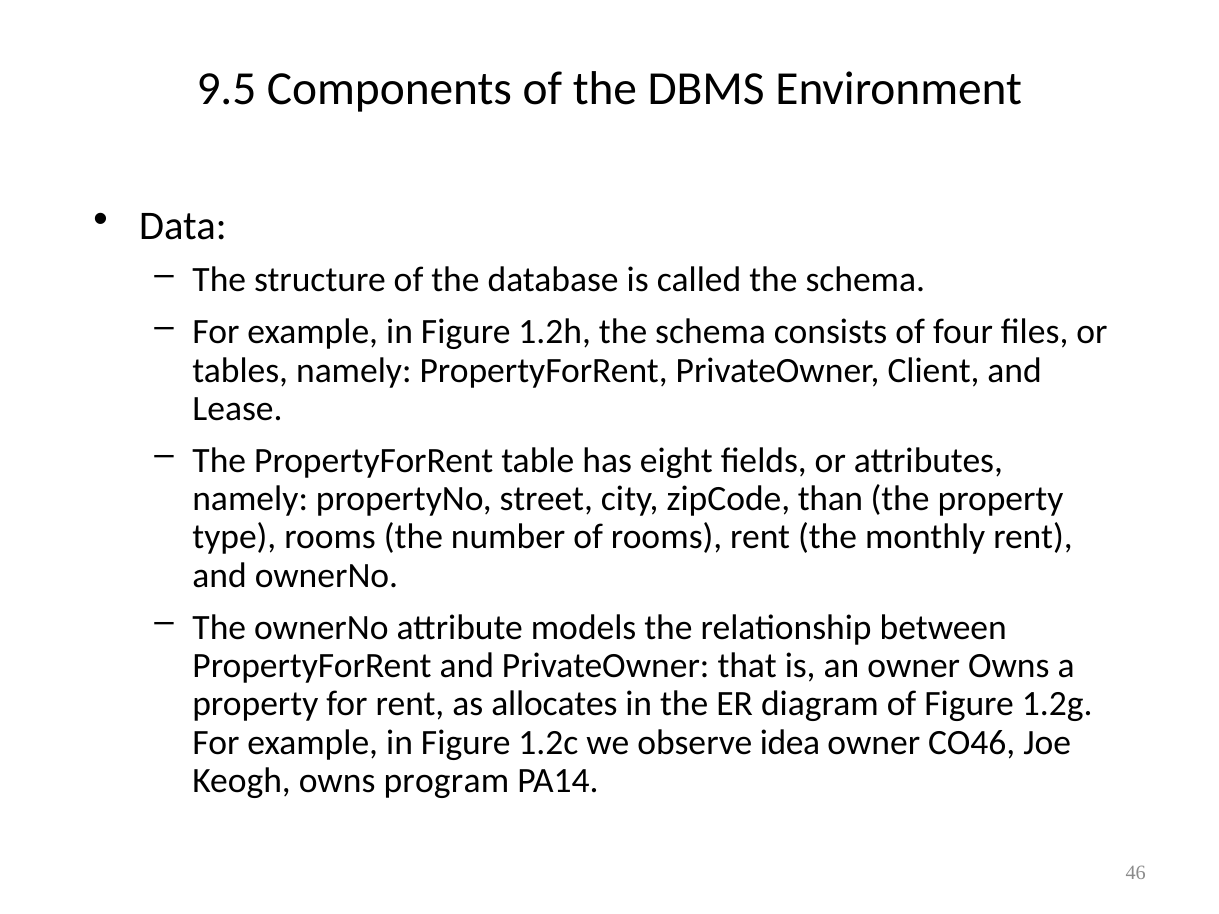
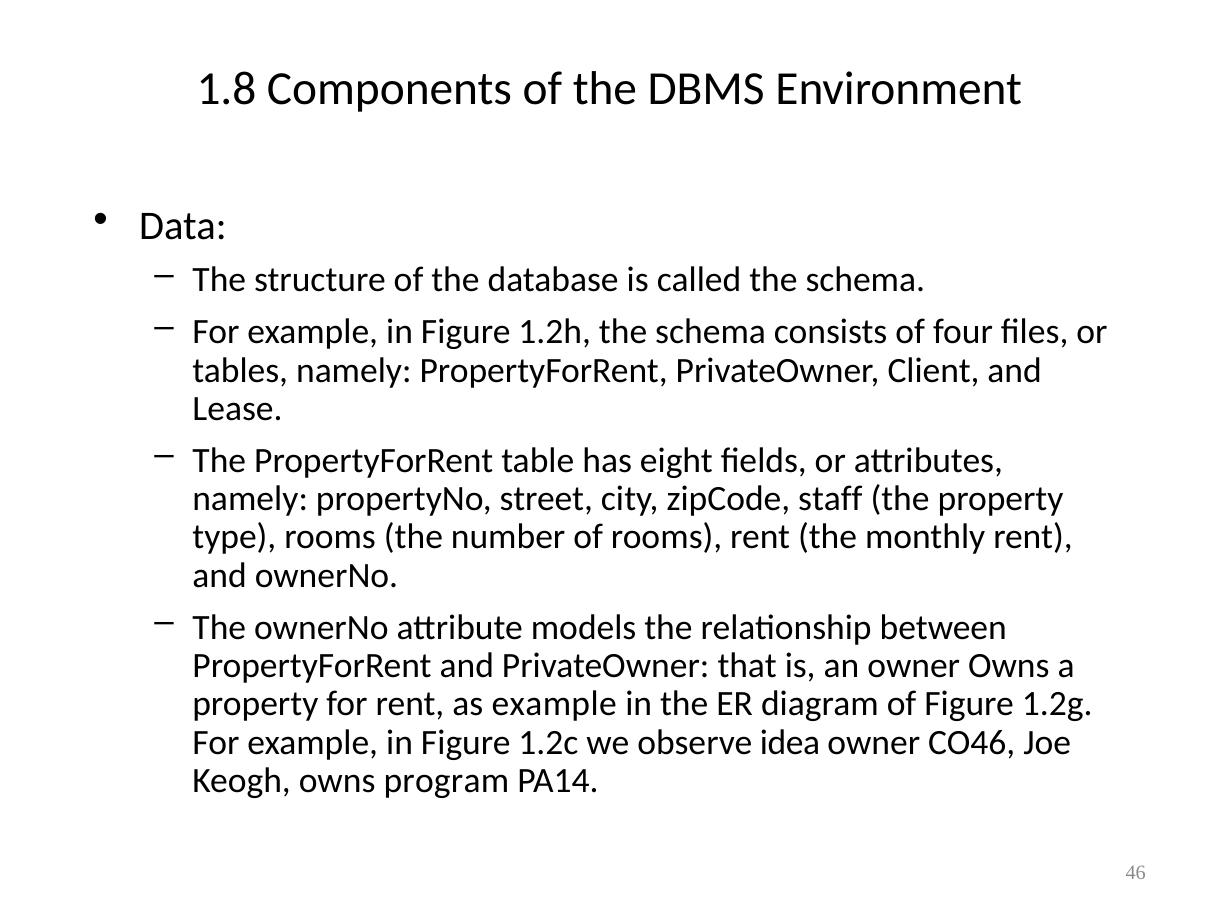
9.5: 9.5 -> 1.8
than: than -> staff
as allocates: allocates -> example
